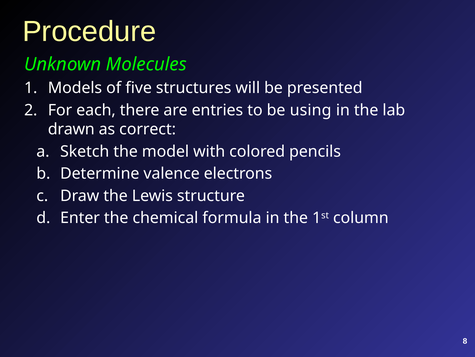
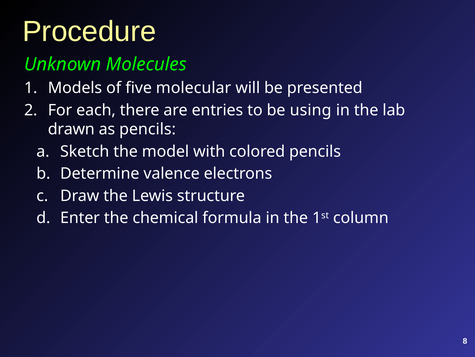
structures: structures -> molecular
as correct: correct -> pencils
